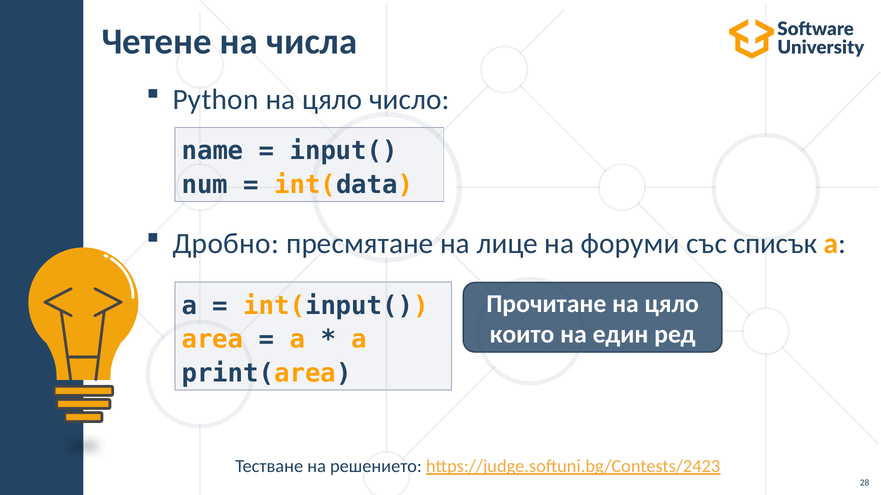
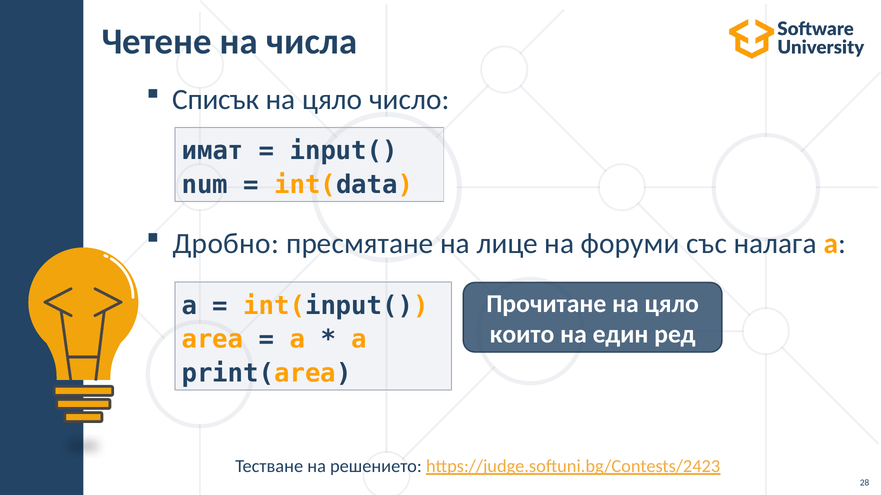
Python: Python -> Списък
name: name -> имат
списък: списък -> налага
